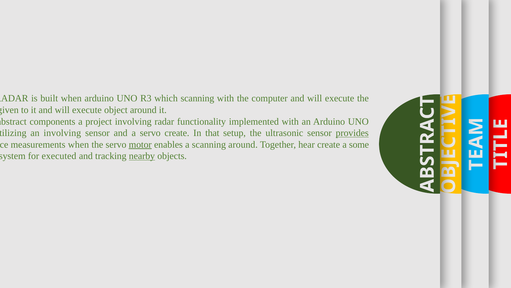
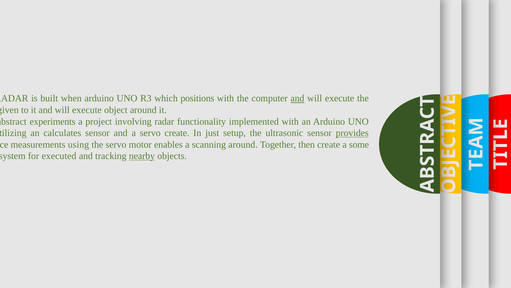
which scanning: scanning -> positions
and at (297, 98) underline: none -> present
components: components -> experiments
an involving: involving -> calculates
that: that -> just
measurements when: when -> using
motor underline: present -> none
hear: hear -> then
